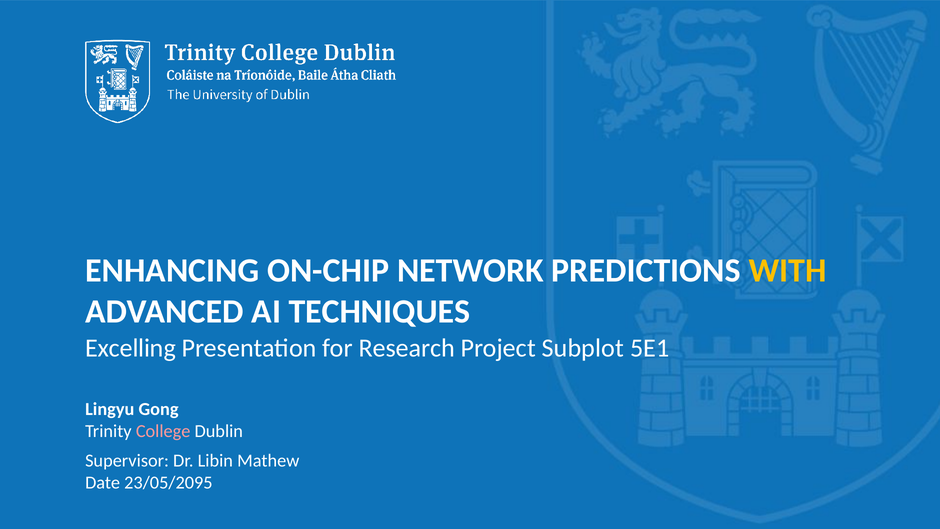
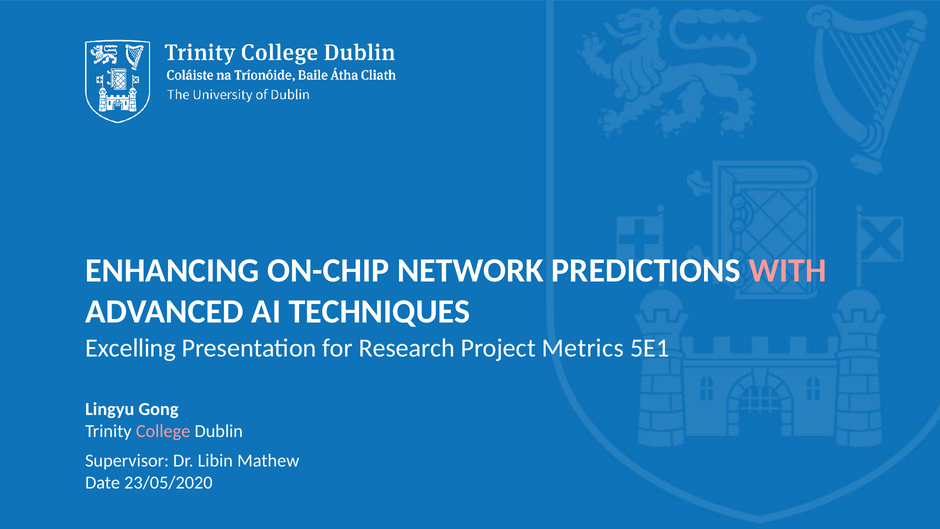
WITH colour: yellow -> pink
Subplot: Subplot -> Metrics
23/05/2095: 23/05/2095 -> 23/05/2020
